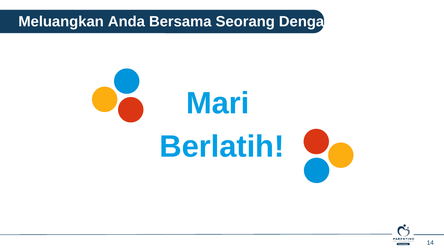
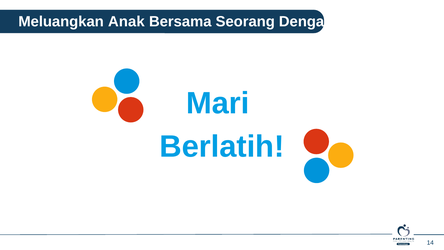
Meluangkan Anda: Anda -> Anak
